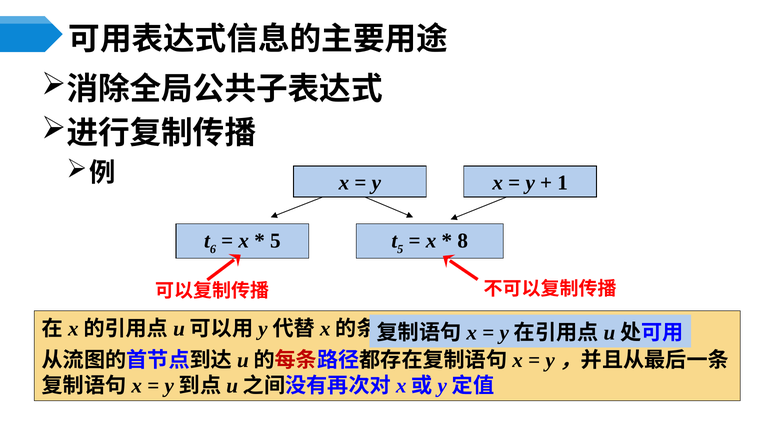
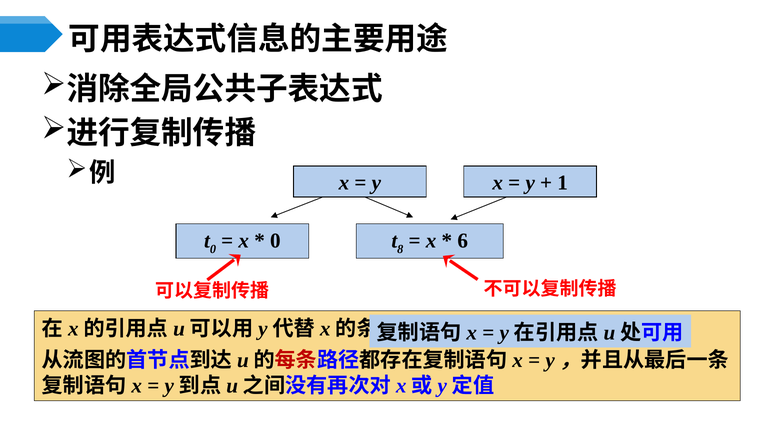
6 at (213, 249): 6 -> 0
5 at (275, 241): 5 -> 0
5 at (400, 249): 5 -> 8
8: 8 -> 6
